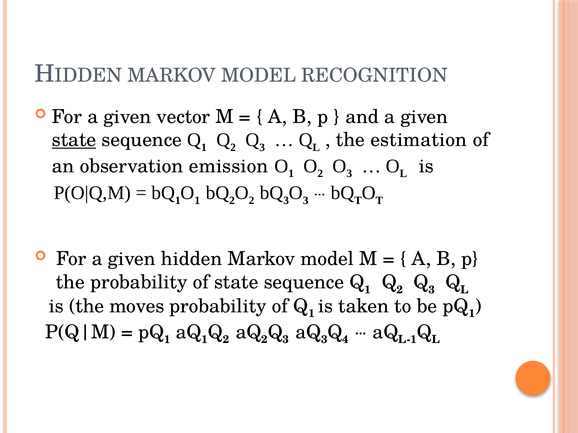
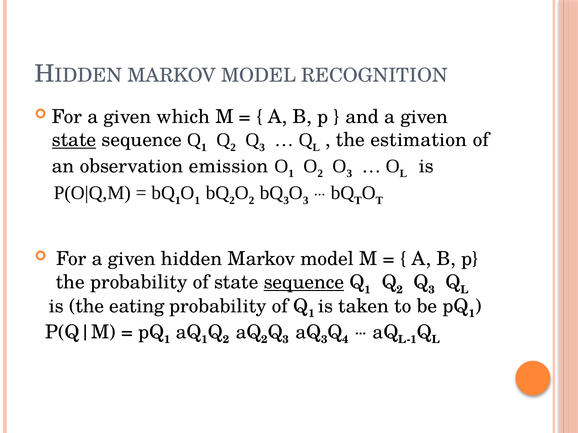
vector: vector -> which
sequence at (304, 283) underline: none -> present
moves: moves -> eating
